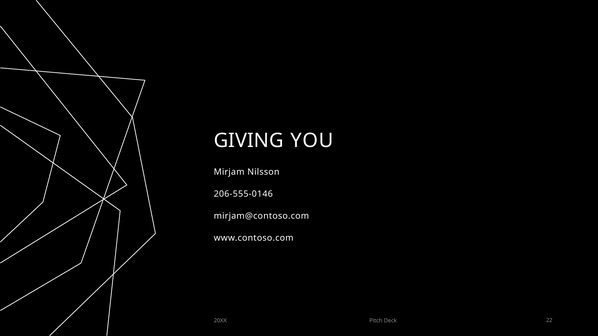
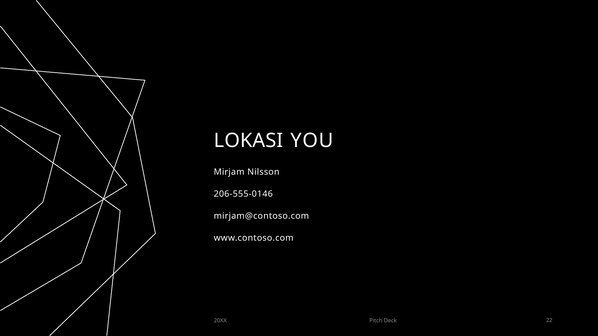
GIVING: GIVING -> LOKASI
